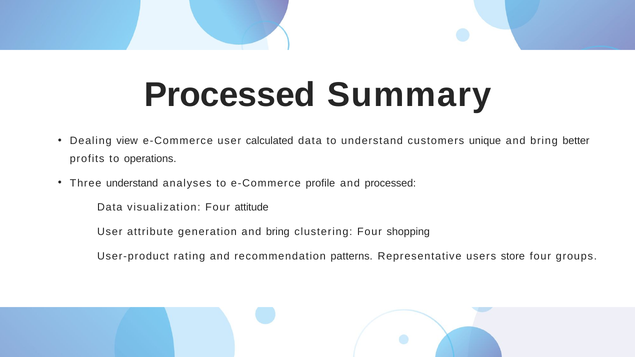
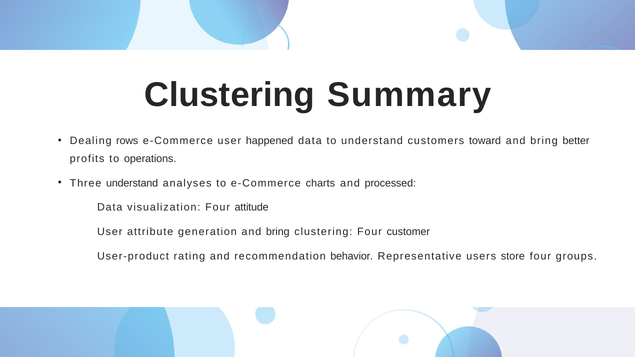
Processed at (230, 95): Processed -> Clustering
view: view -> rows
calculated: calculated -> happened
unique: unique -> toward
profile: profile -> charts
shopping: shopping -> customer
patterns: patterns -> behavior
